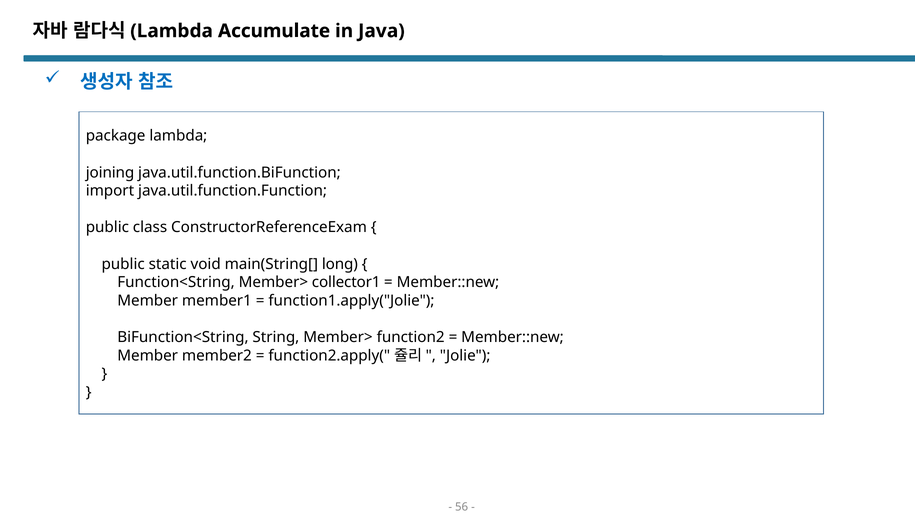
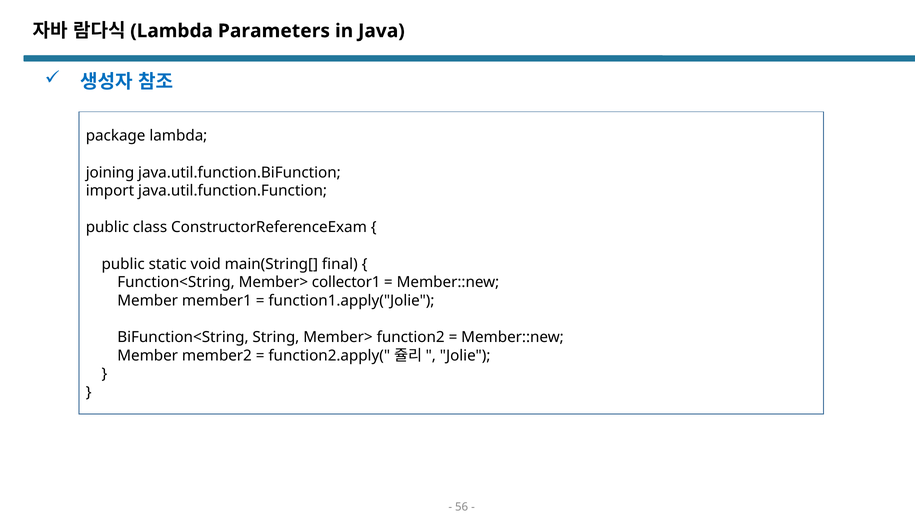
Accumulate: Accumulate -> Parameters
long: long -> final
